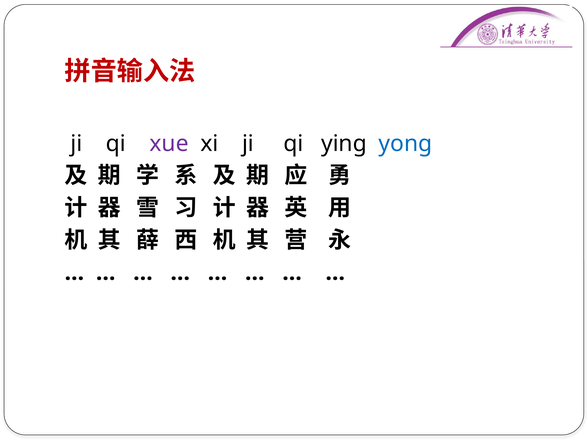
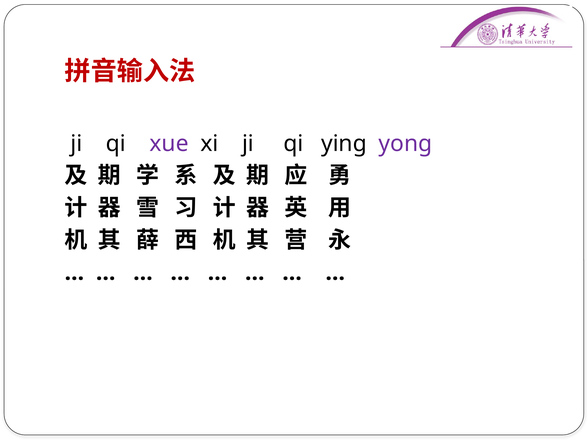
yong colour: blue -> purple
